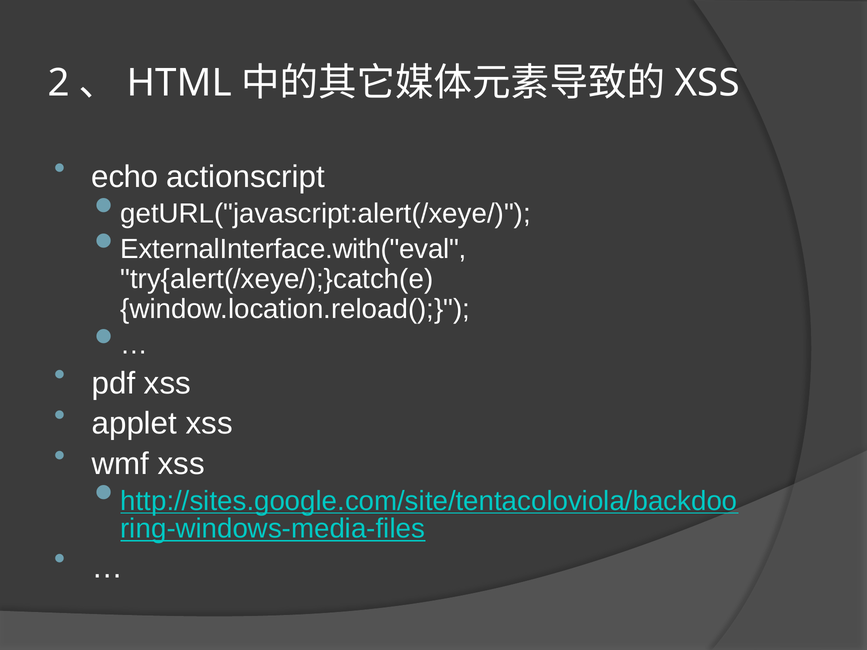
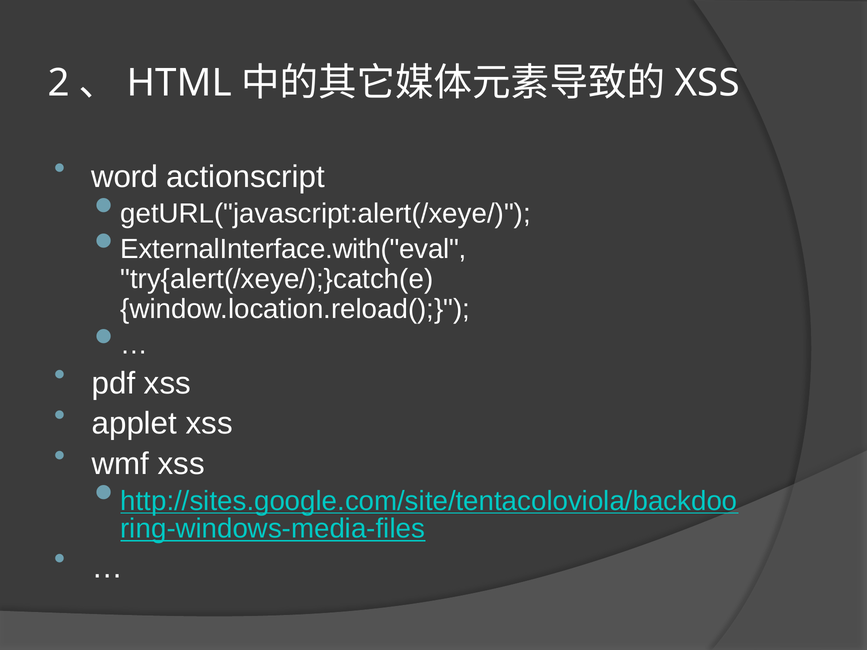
echo: echo -> word
